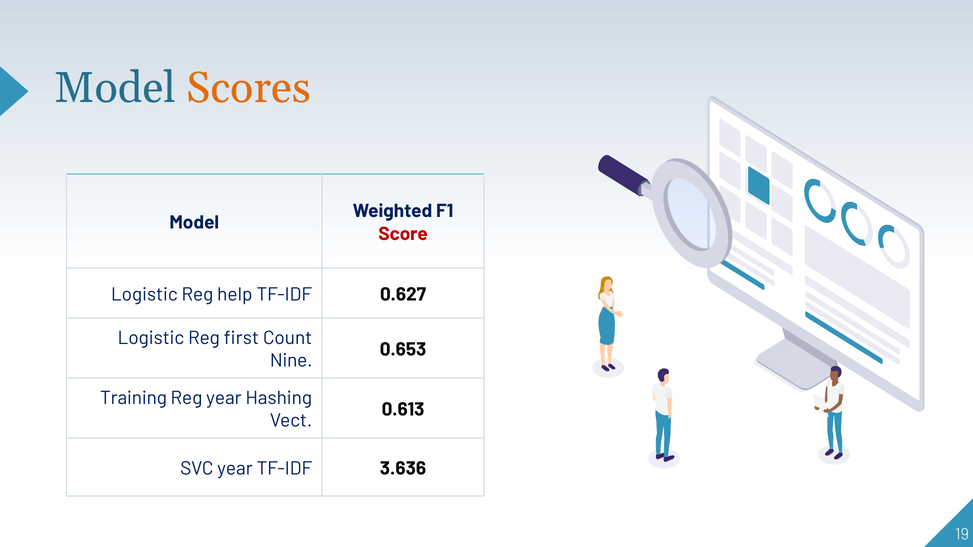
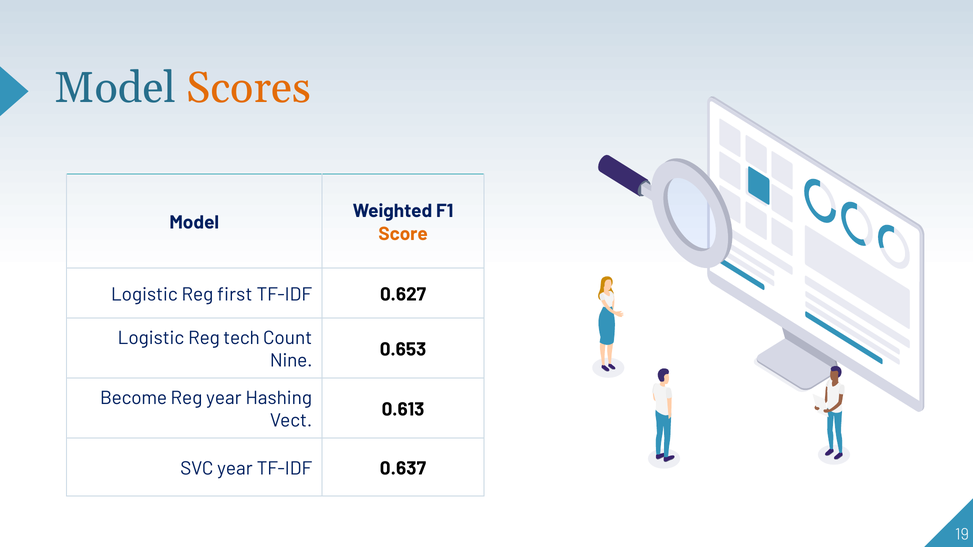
Score colour: red -> orange
help: help -> first
first: first -> tech
Training: Training -> Become
3.636: 3.636 -> 0.637
